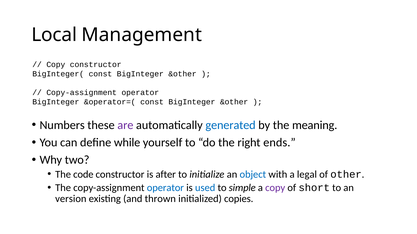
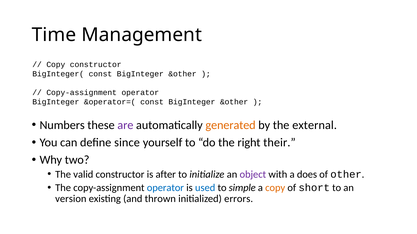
Local: Local -> Time
generated colour: blue -> orange
meaning: meaning -> external
while: while -> since
ends: ends -> their
code: code -> valid
object colour: blue -> purple
legal: legal -> does
copy at (275, 188) colour: purple -> orange
copies: copies -> errors
